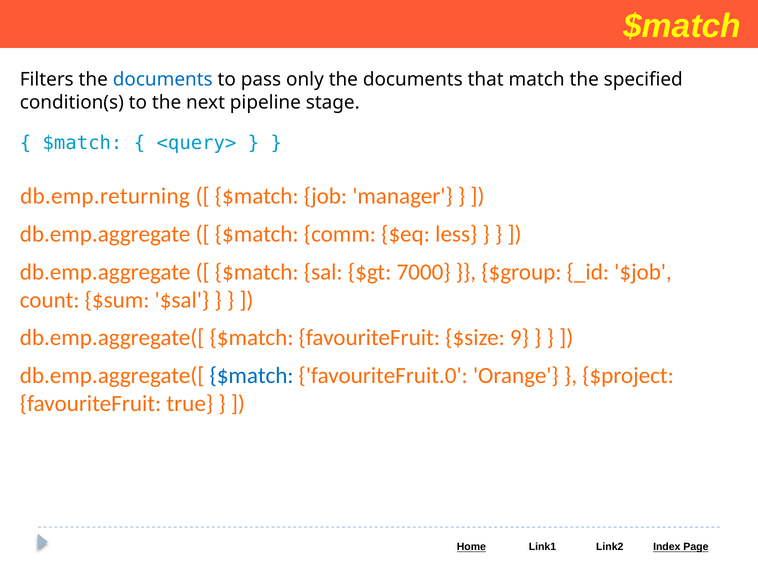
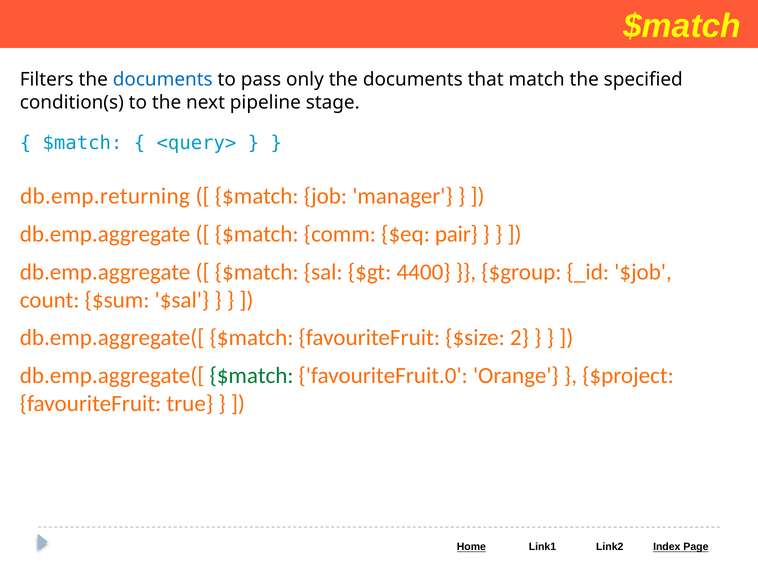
less: less -> pair
7000: 7000 -> 4400
9: 9 -> 2
$match at (252, 375) colour: blue -> green
